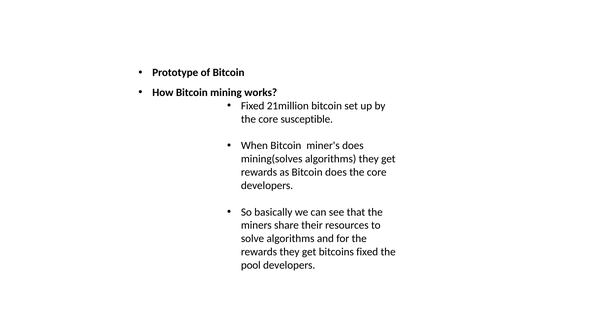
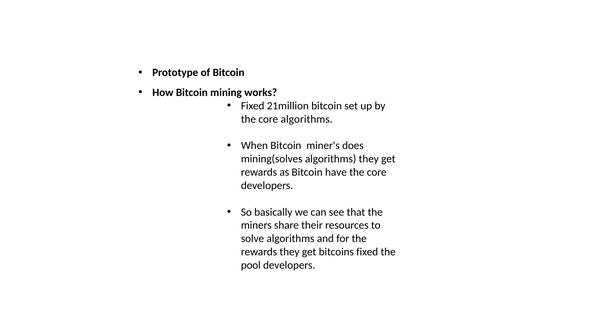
core susceptible: susceptible -> algorithms
Bitcoin does: does -> have
